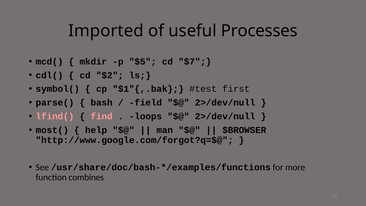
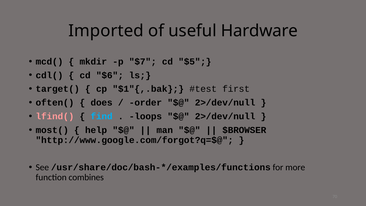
Processes: Processes -> Hardware
$5: $5 -> $7
$7: $7 -> $5
$2: $2 -> $6
symbol(: symbol( -> target(
parse(: parse( -> often(
bash: bash -> does
field: field -> order
find colour: pink -> light blue
